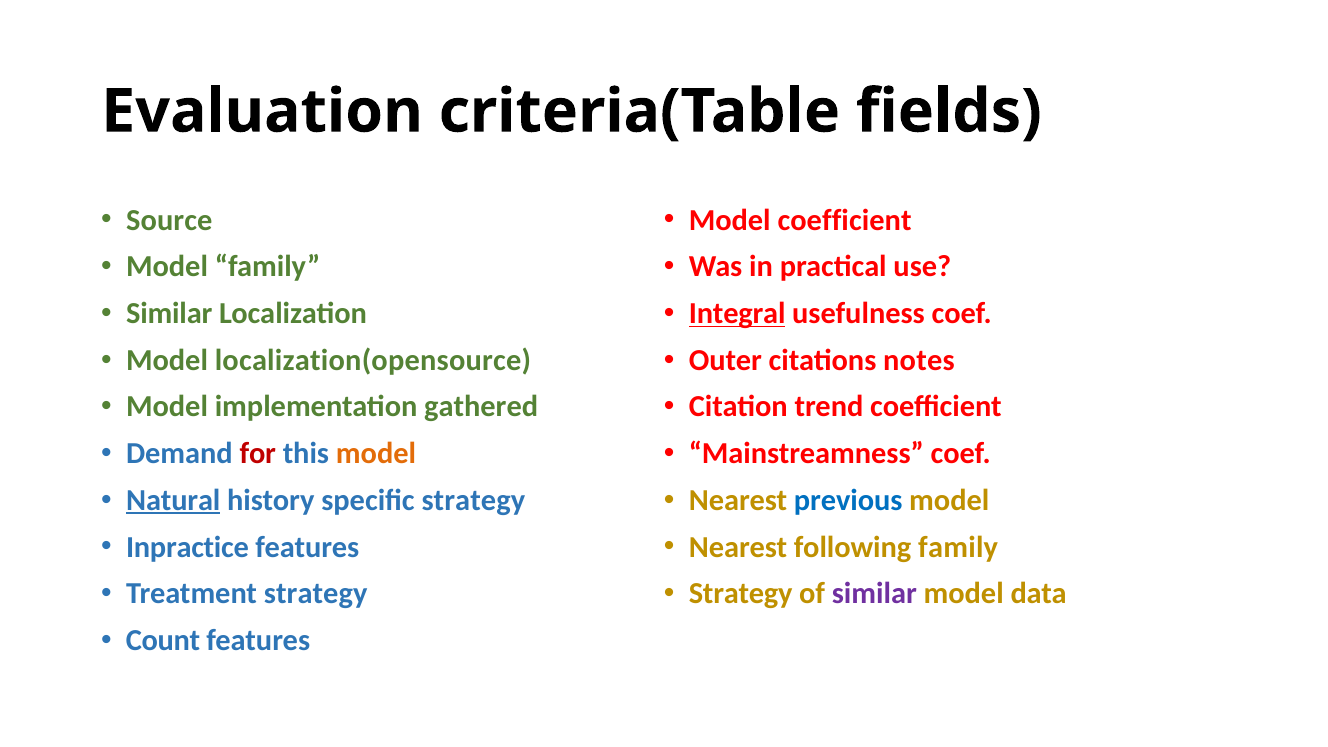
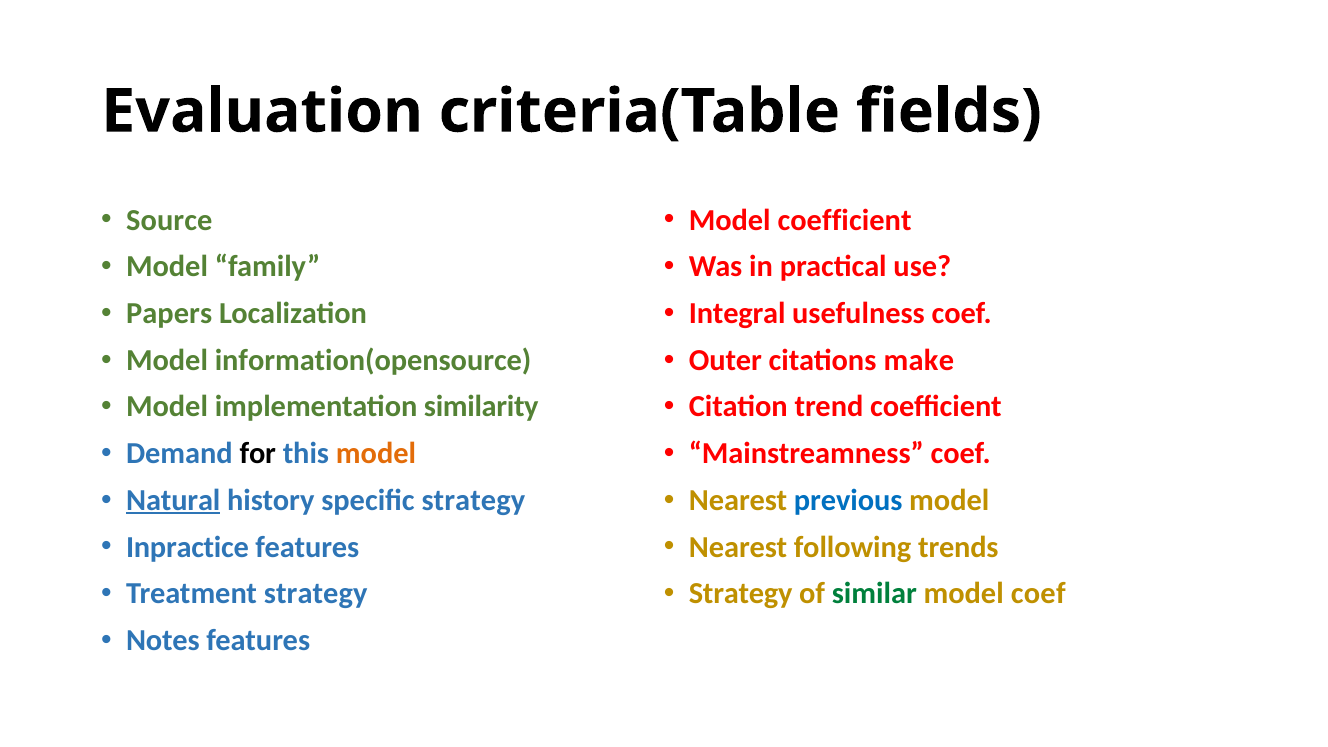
Similar at (169, 313): Similar -> Papers
Integral underline: present -> none
localization(opensource: localization(opensource -> information(opensource
notes: notes -> make
gathered: gathered -> similarity
for colour: red -> black
following family: family -> trends
similar at (874, 594) colour: purple -> green
model data: data -> coef
Count: Count -> Notes
